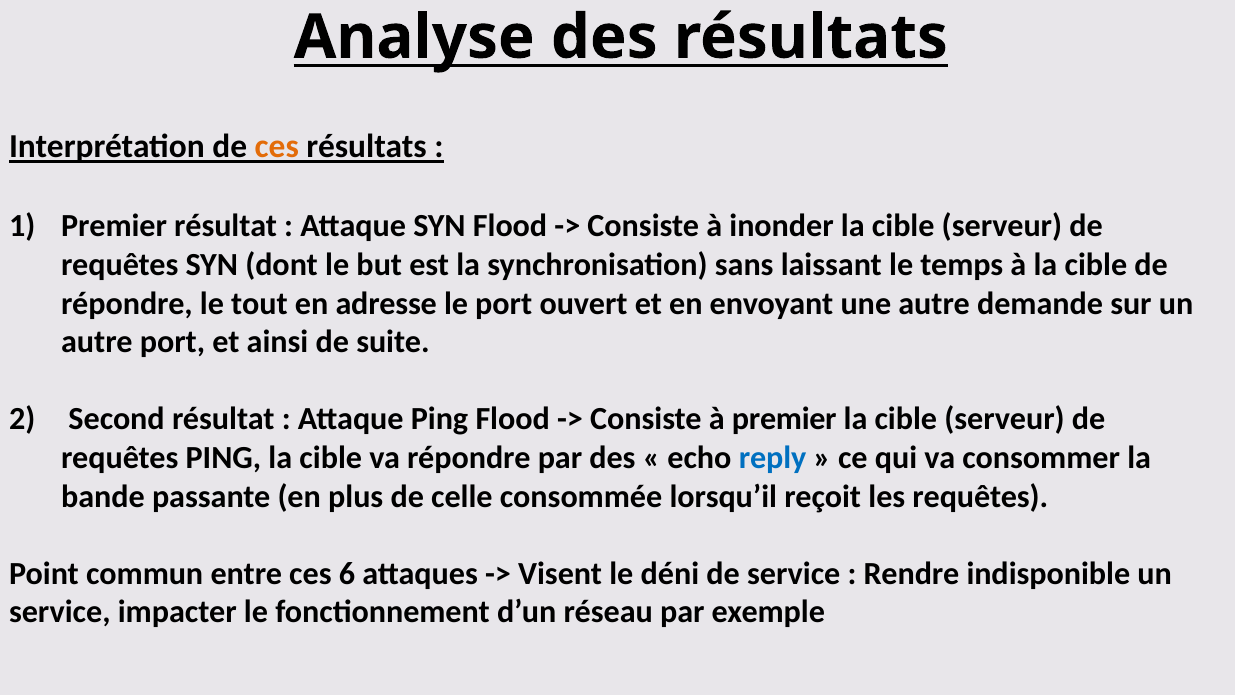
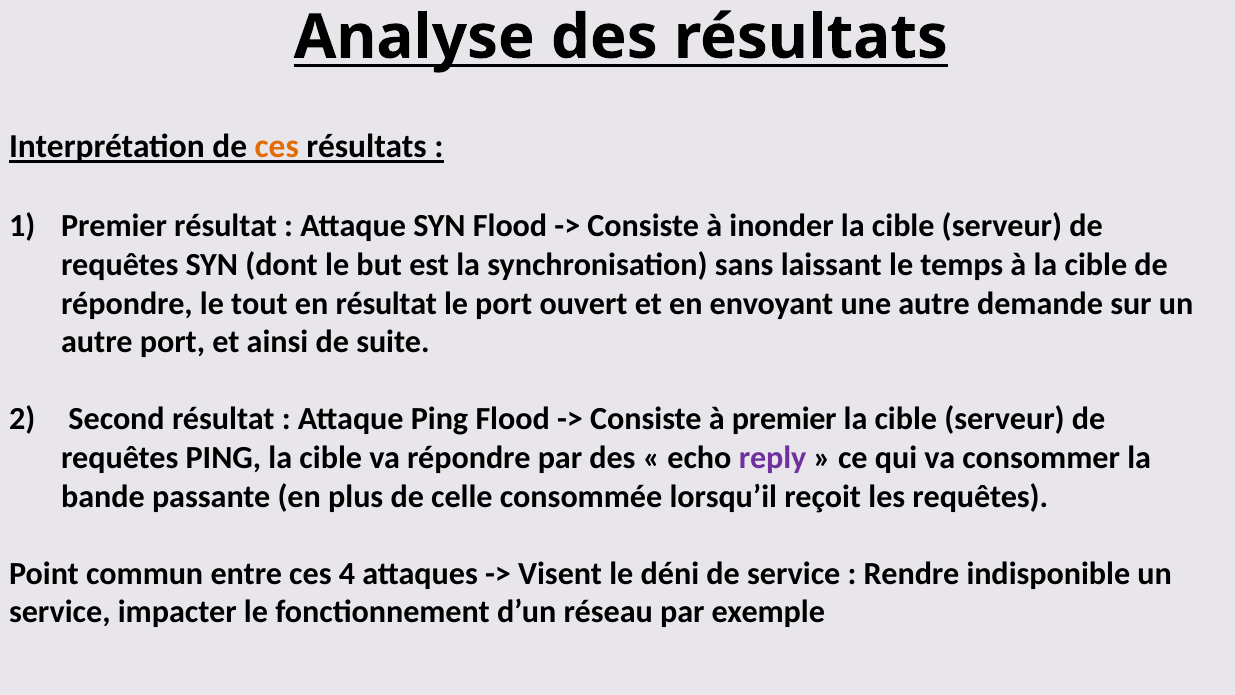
en adresse: adresse -> résultat
reply colour: blue -> purple
6: 6 -> 4
